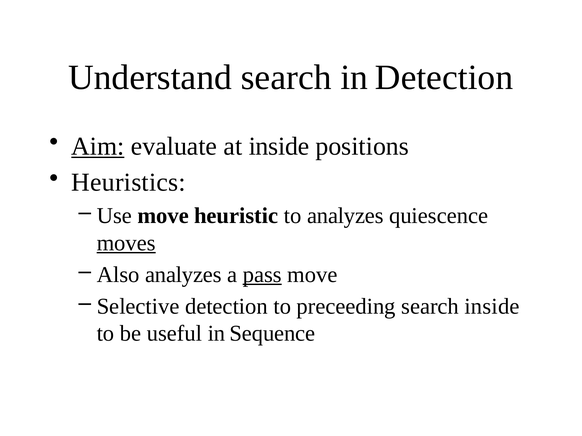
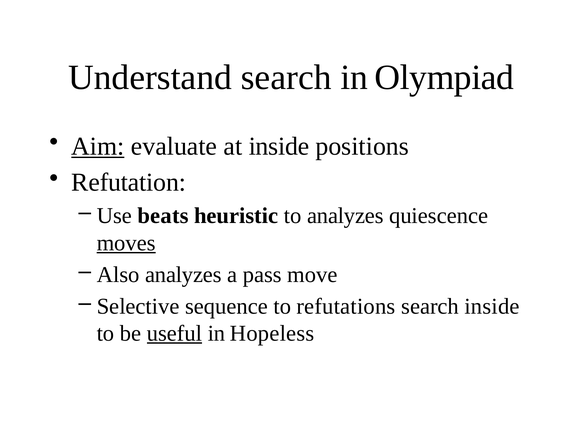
in Detection: Detection -> Olympiad
Heuristics: Heuristics -> Refutation
Use move: move -> beats
pass underline: present -> none
Selective detection: detection -> sequence
preceeding: preceeding -> refutations
useful underline: none -> present
Sequence: Sequence -> Hopeless
